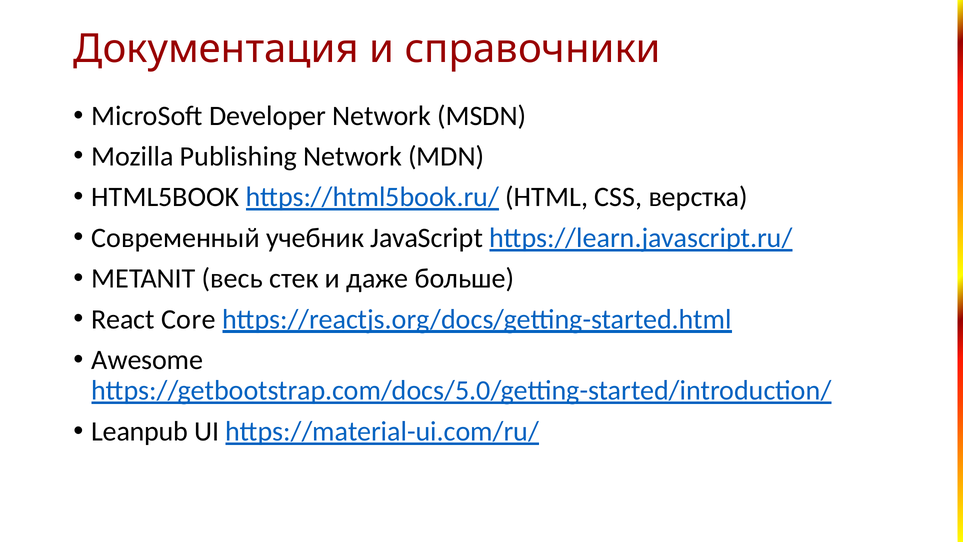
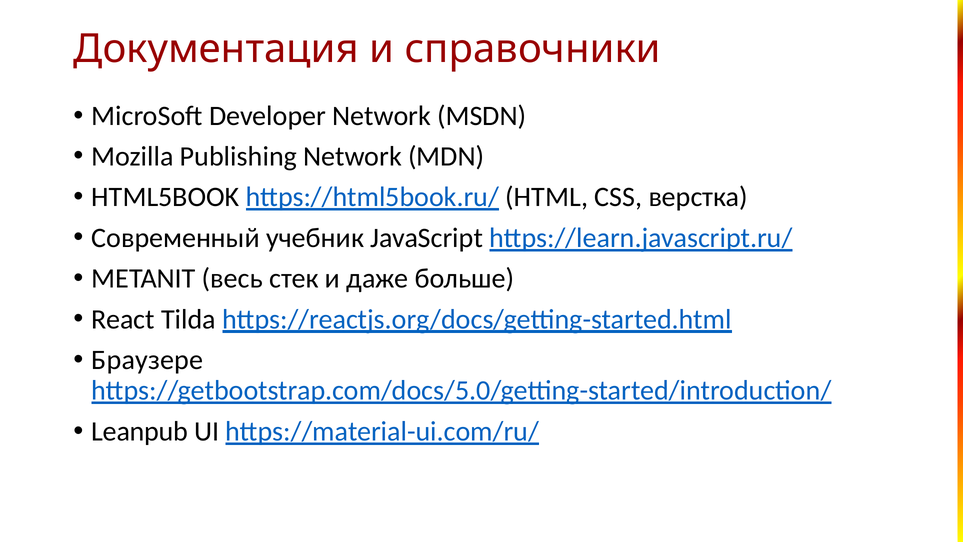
Core: Core -> Tilda
Awesome: Awesome -> Браузере
